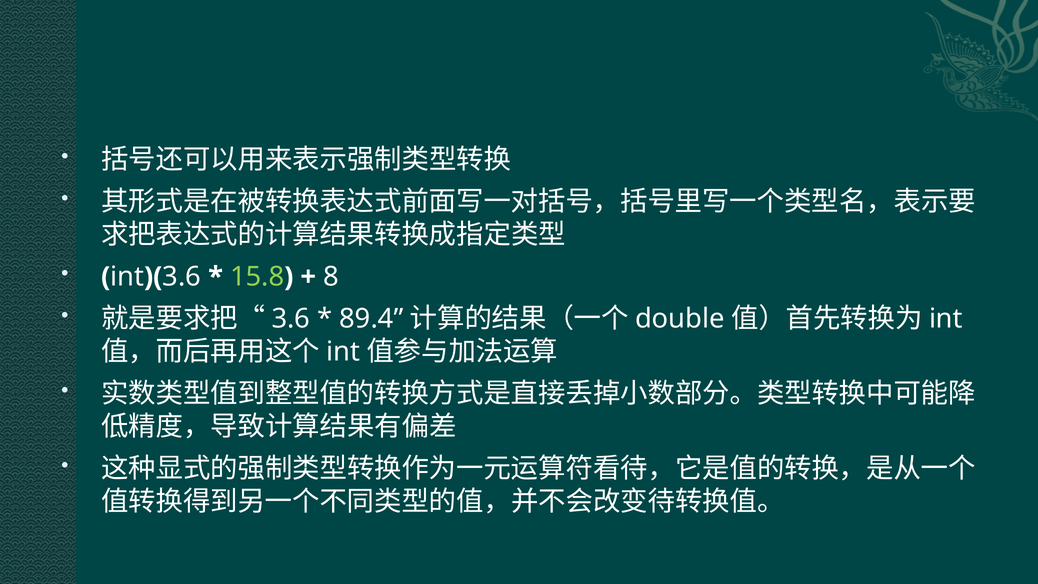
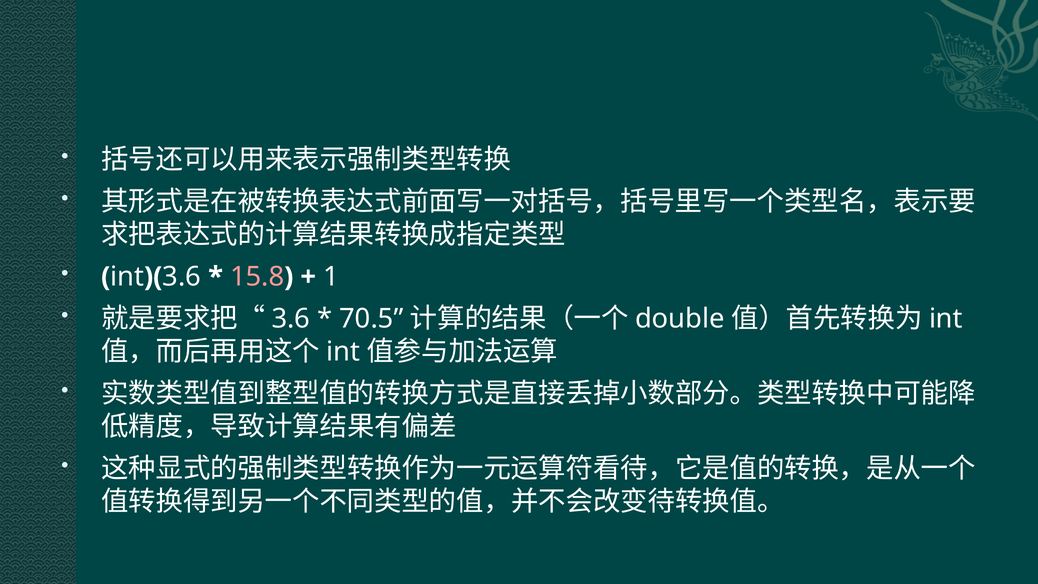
15.8 colour: light green -> pink
8: 8 -> 1
89.4: 89.4 -> 70.5
